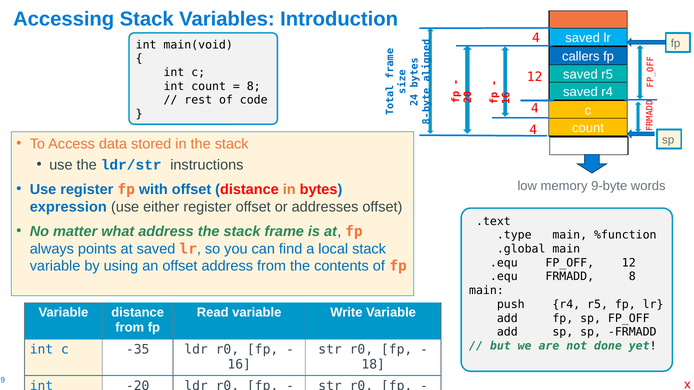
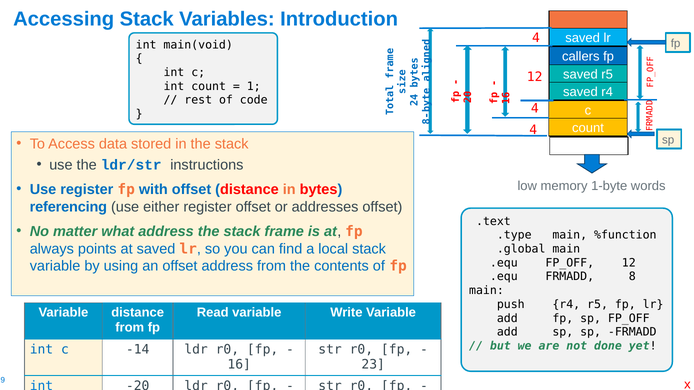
8 at (254, 86): 8 -> 1
9-byte: 9-byte -> 1-byte
expression: expression -> referencing
-35: -35 -> -14
18: 18 -> 23
